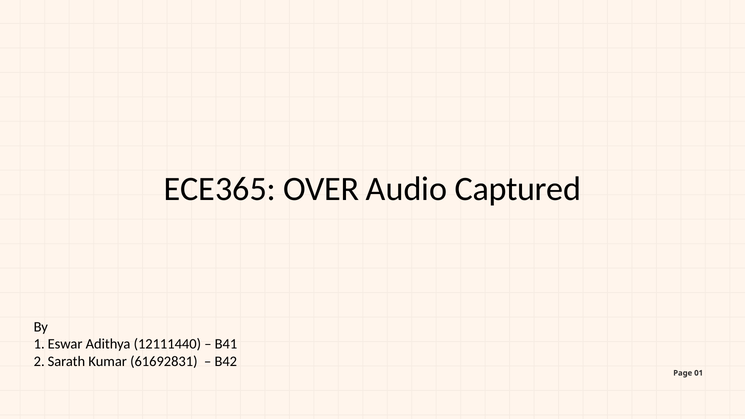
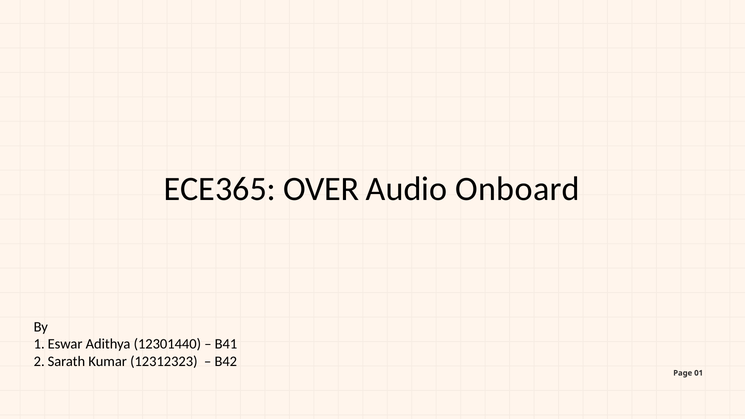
Captured: Captured -> Onboard
12111440: 12111440 -> 12301440
61692831: 61692831 -> 12312323
